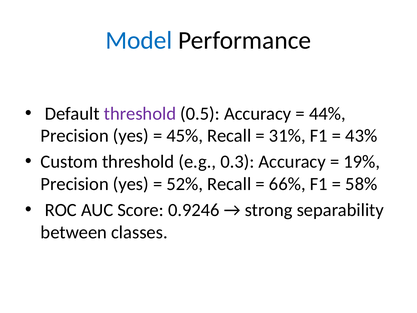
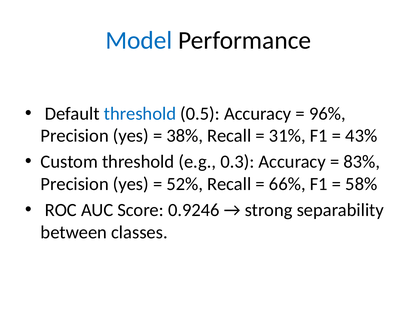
threshold at (140, 113) colour: purple -> blue
44%: 44% -> 96%
45%: 45% -> 38%
19%: 19% -> 83%
